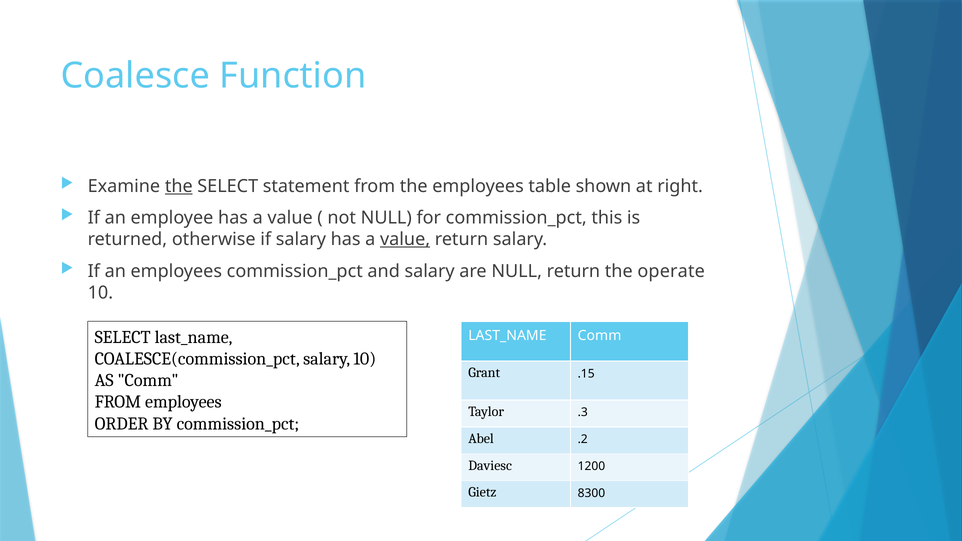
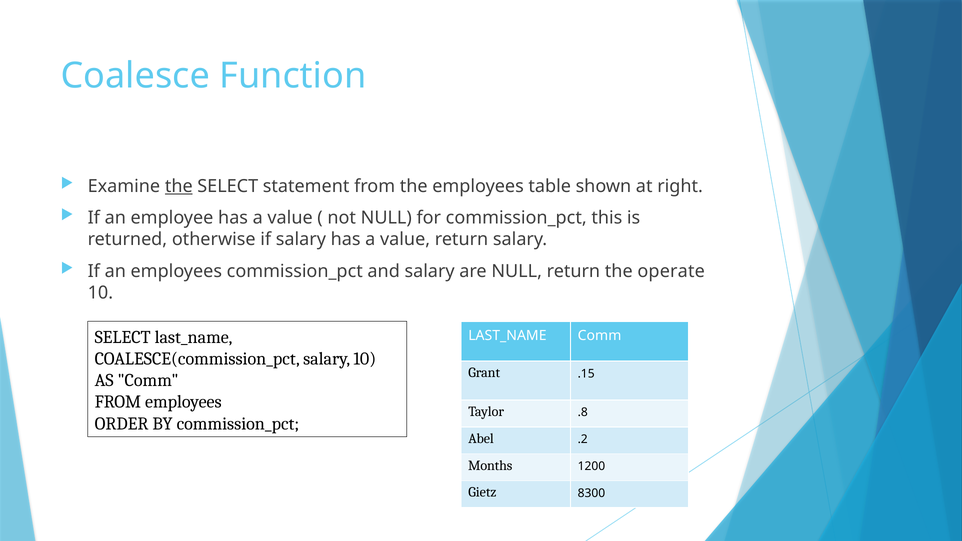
value at (405, 239) underline: present -> none
.3: .3 -> .8
Daviesc: Daviesc -> Months
